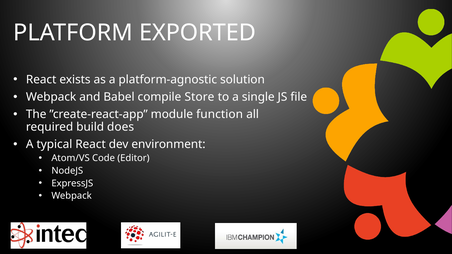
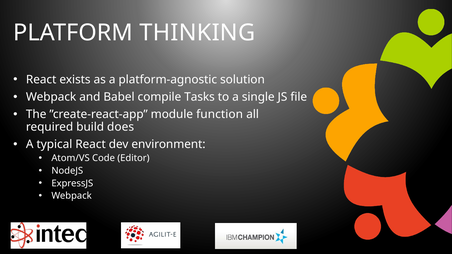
EXPORTED: EXPORTED -> THINKING
Store: Store -> Tasks
